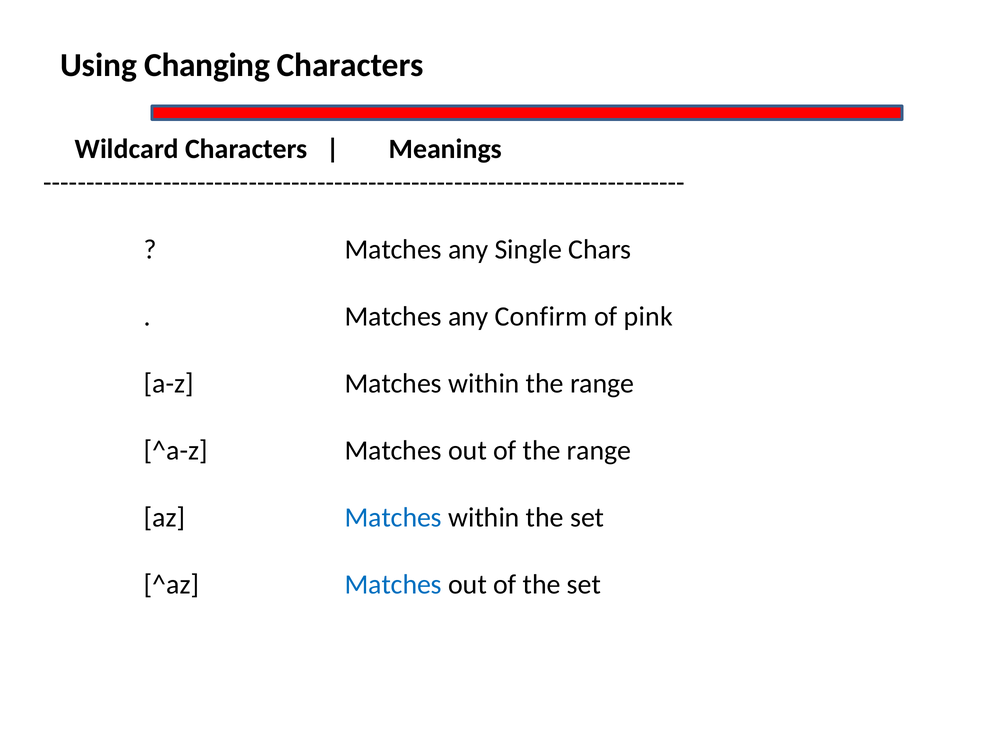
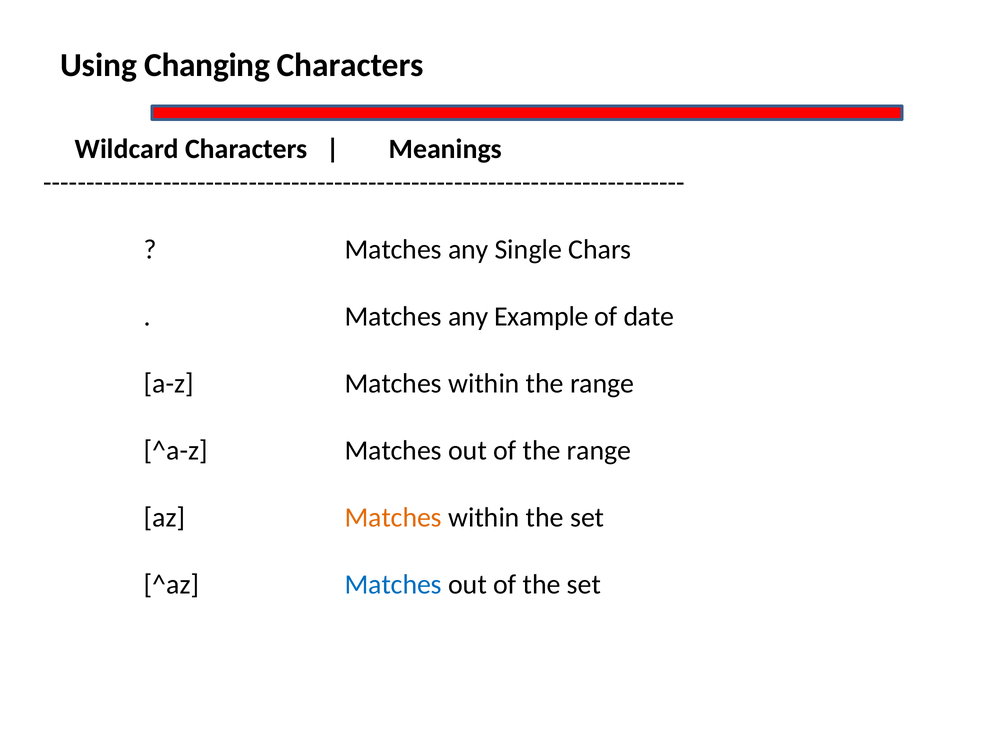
Confirm: Confirm -> Example
pink: pink -> date
Matches at (393, 517) colour: blue -> orange
